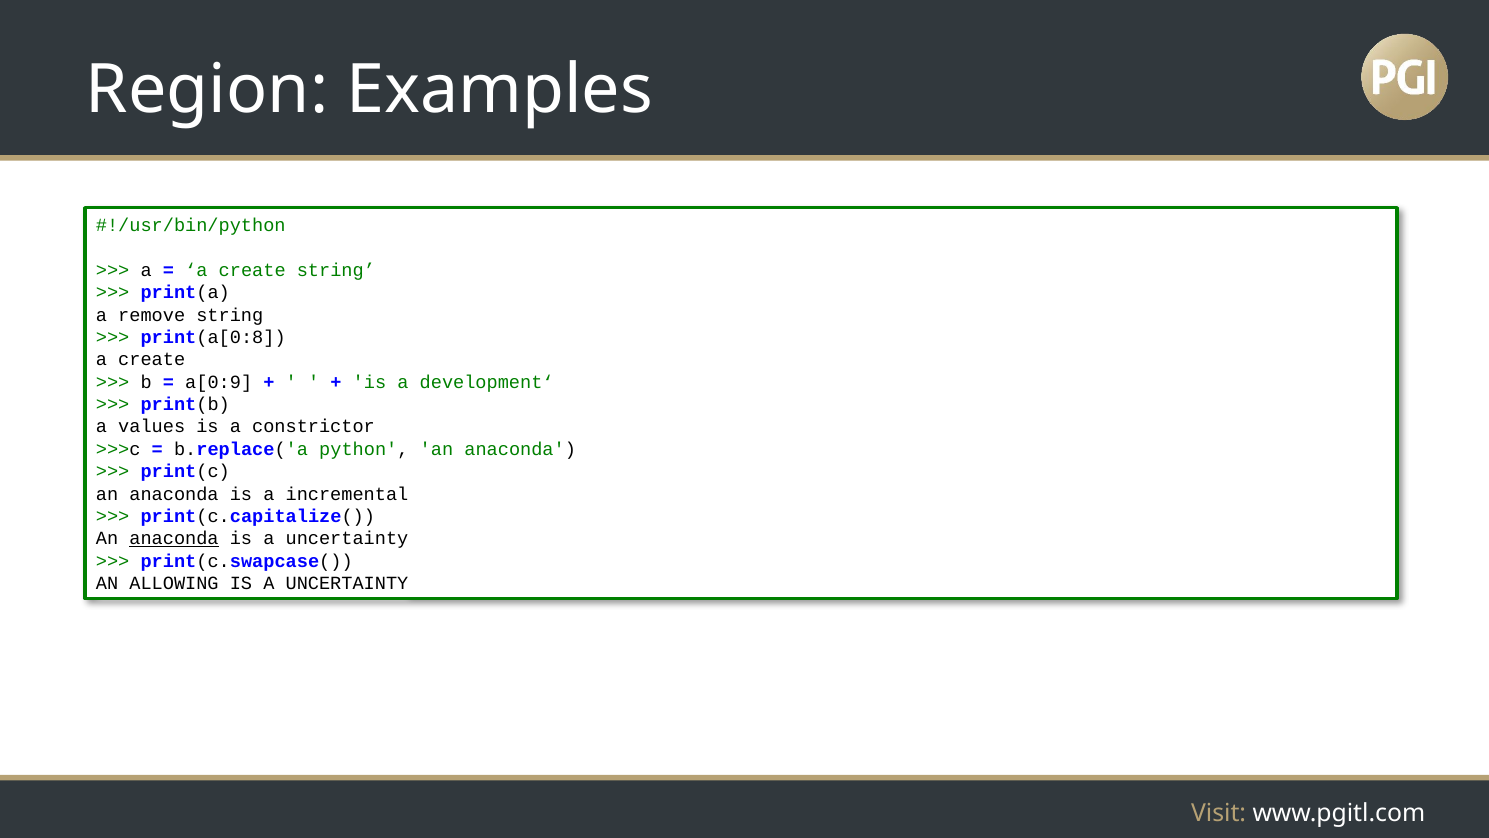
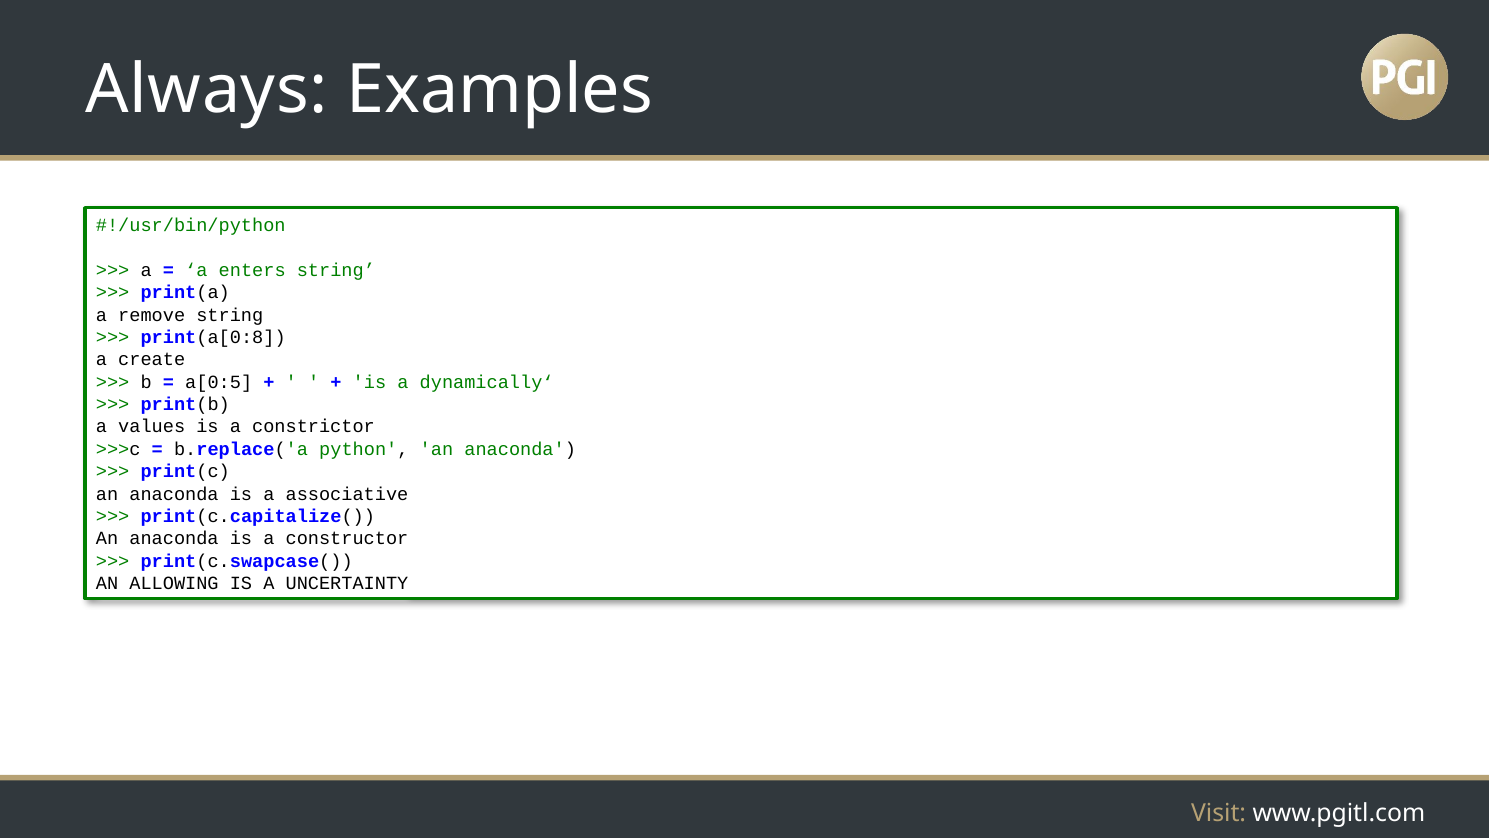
Region: Region -> Always
create at (252, 270): create -> enters
a[0:9: a[0:9 -> a[0:5
development‘: development‘ -> dynamically‘
incremental: incremental -> associative
anaconda at (174, 538) underline: present -> none
uncertainty at (347, 538): uncertainty -> constructor
